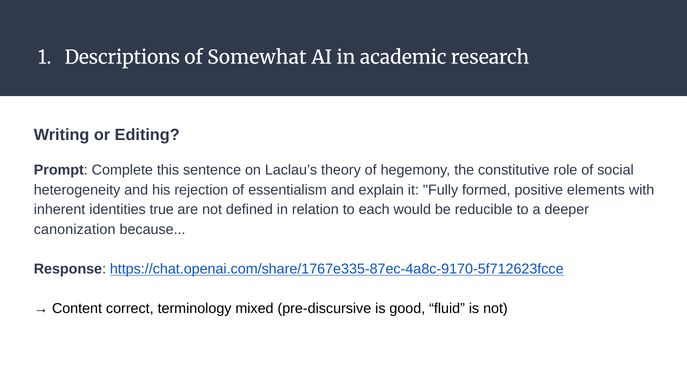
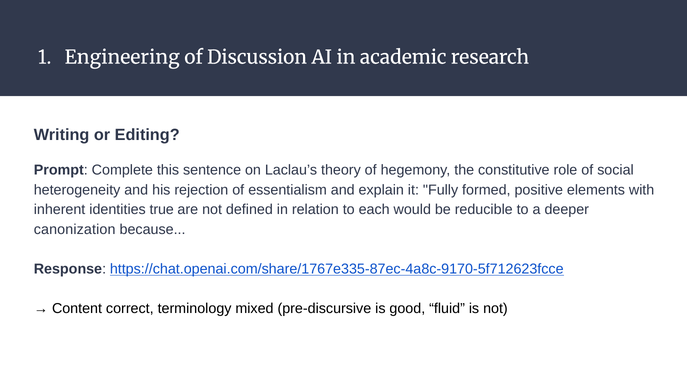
Descriptions: Descriptions -> Engineering
Somewhat: Somewhat -> Discussion
